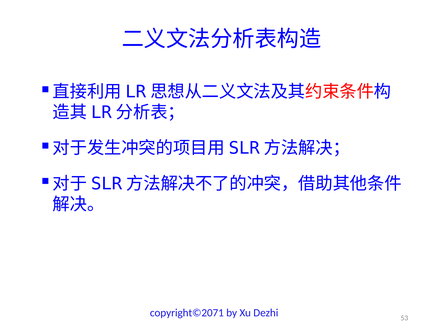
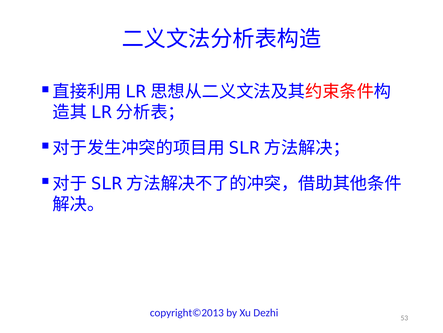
copyright©2071: copyright©2071 -> copyright©2013
